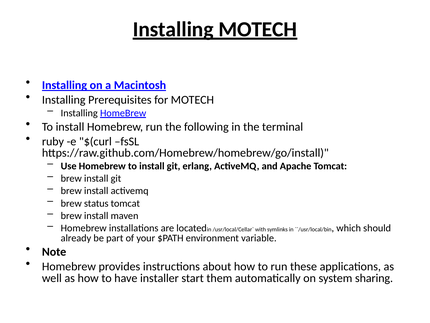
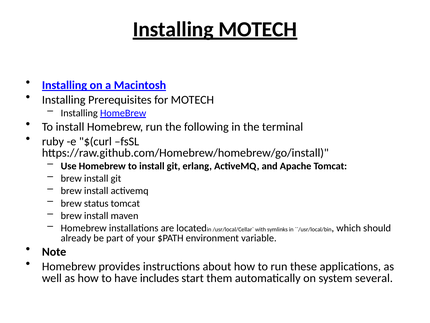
installer: installer -> includes
sharing: sharing -> several
